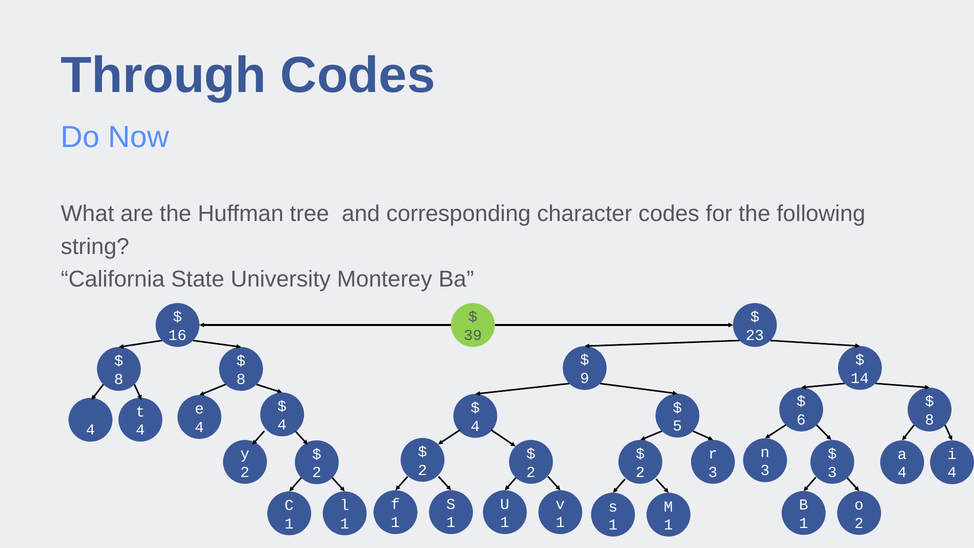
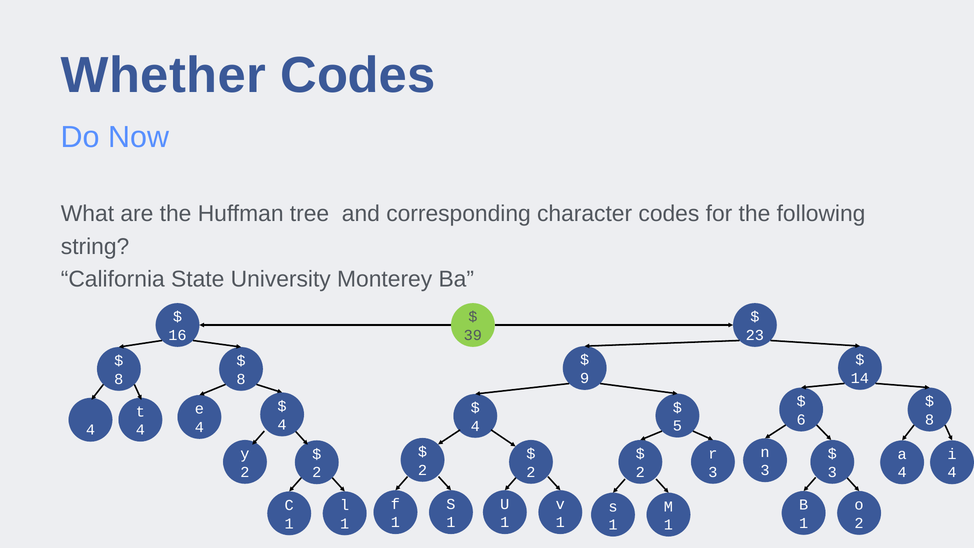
Through: Through -> Whether
